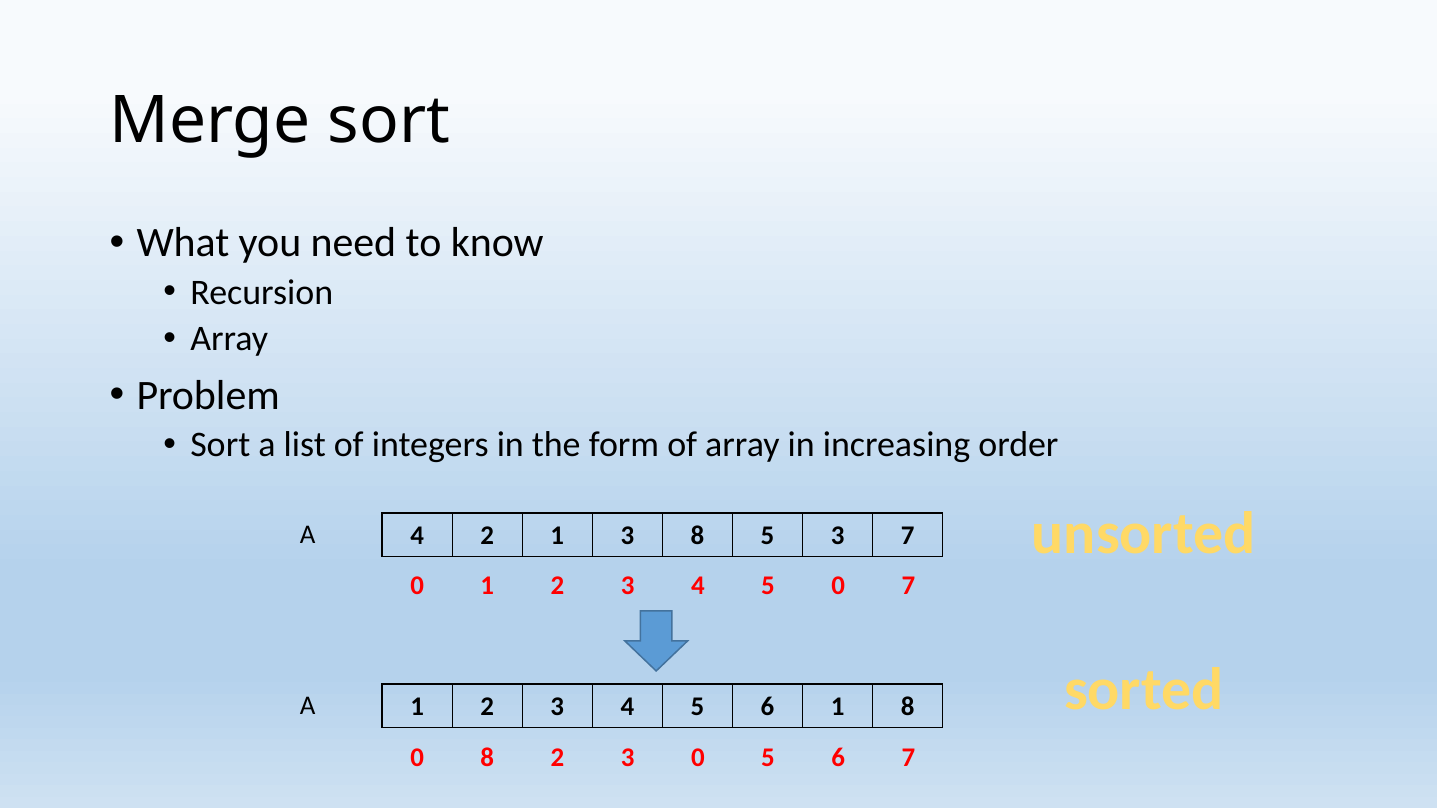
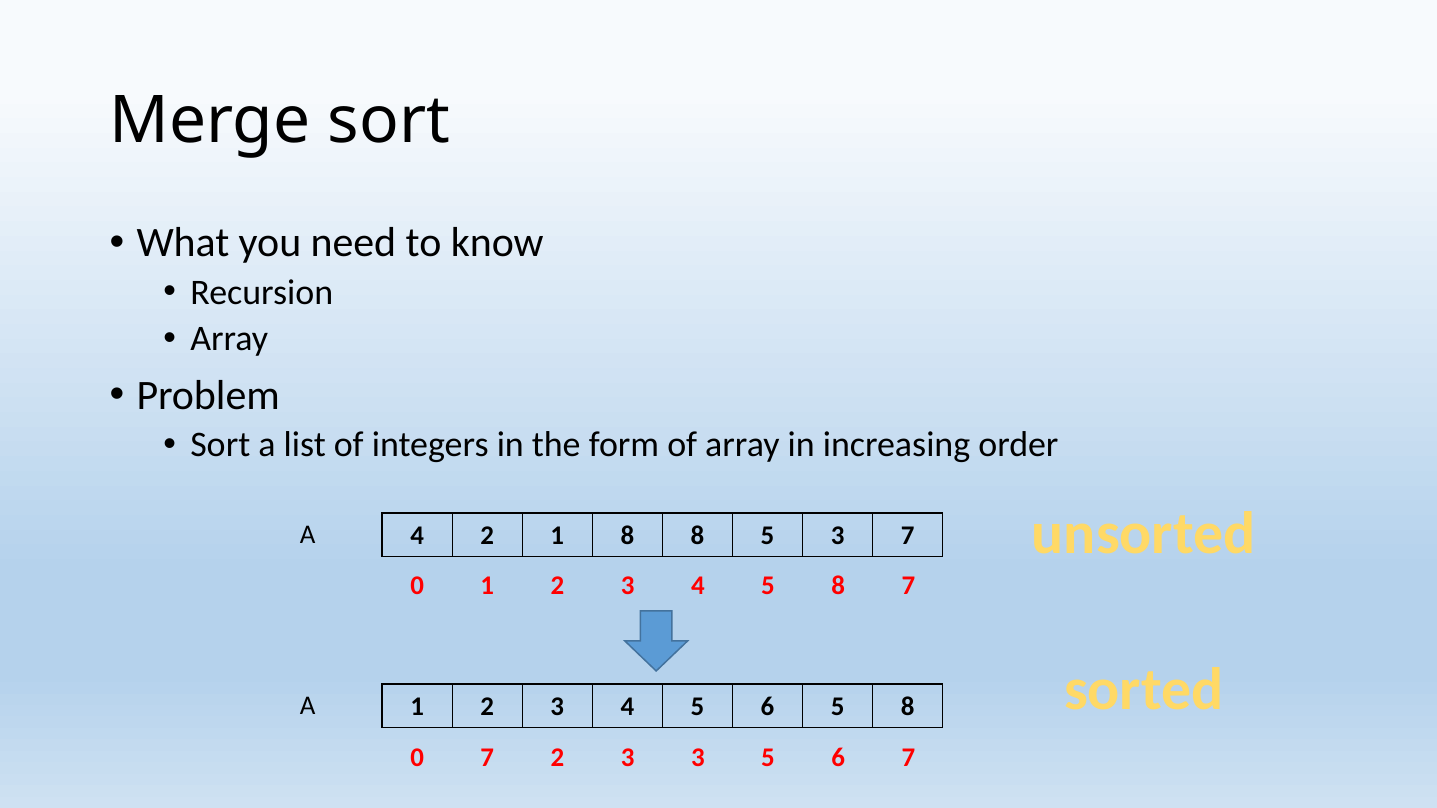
1 3: 3 -> 8
4 5 0: 0 -> 8
6 1: 1 -> 5
0 8: 8 -> 7
3 0: 0 -> 3
